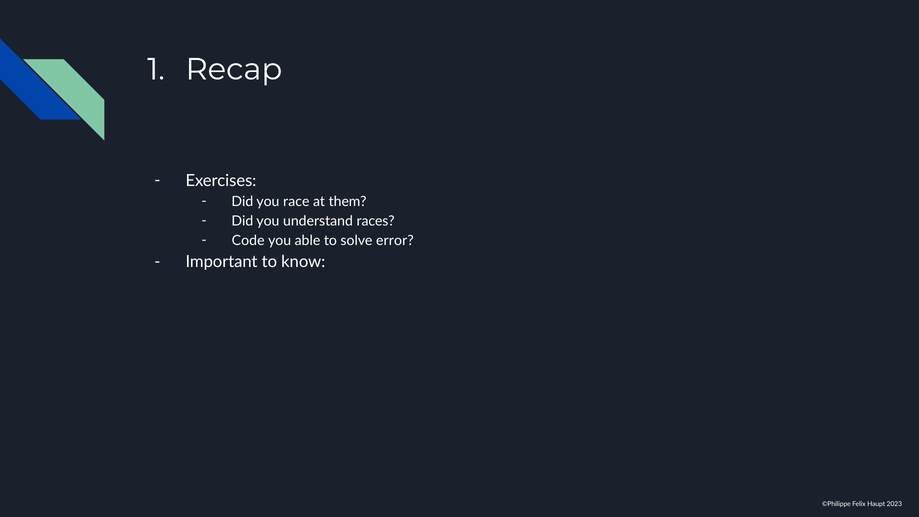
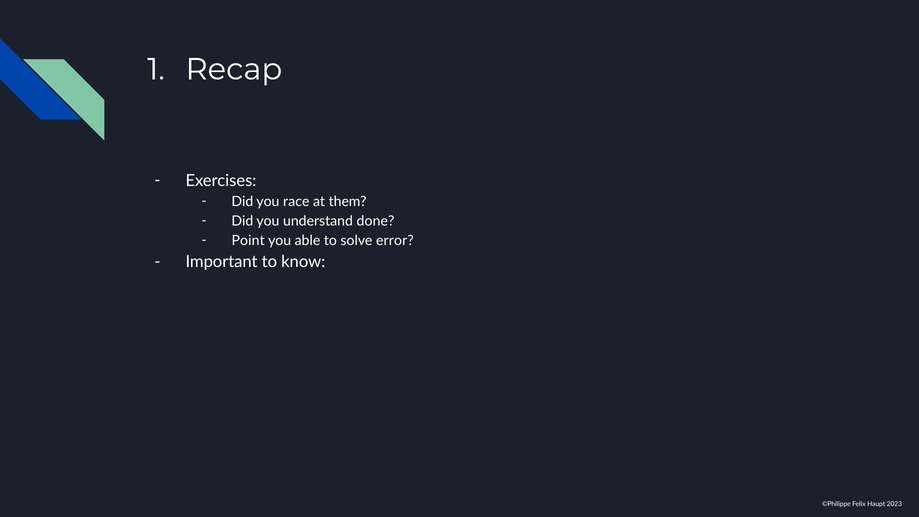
races: races -> done
Code: Code -> Point
